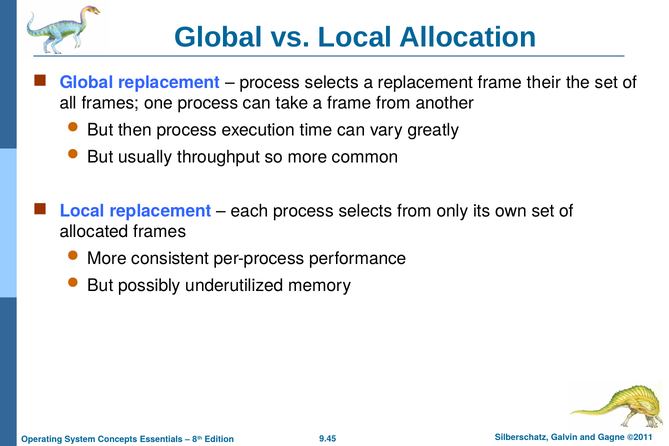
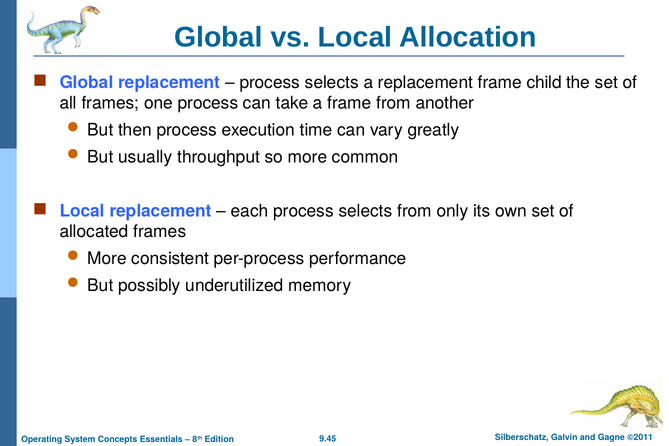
their: their -> child
